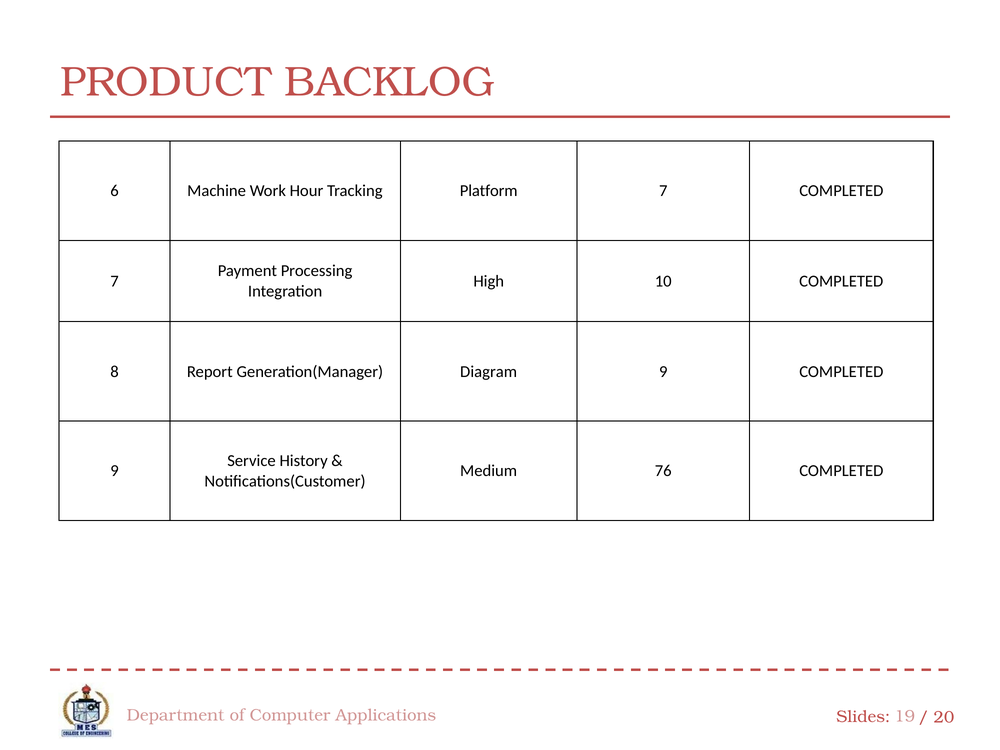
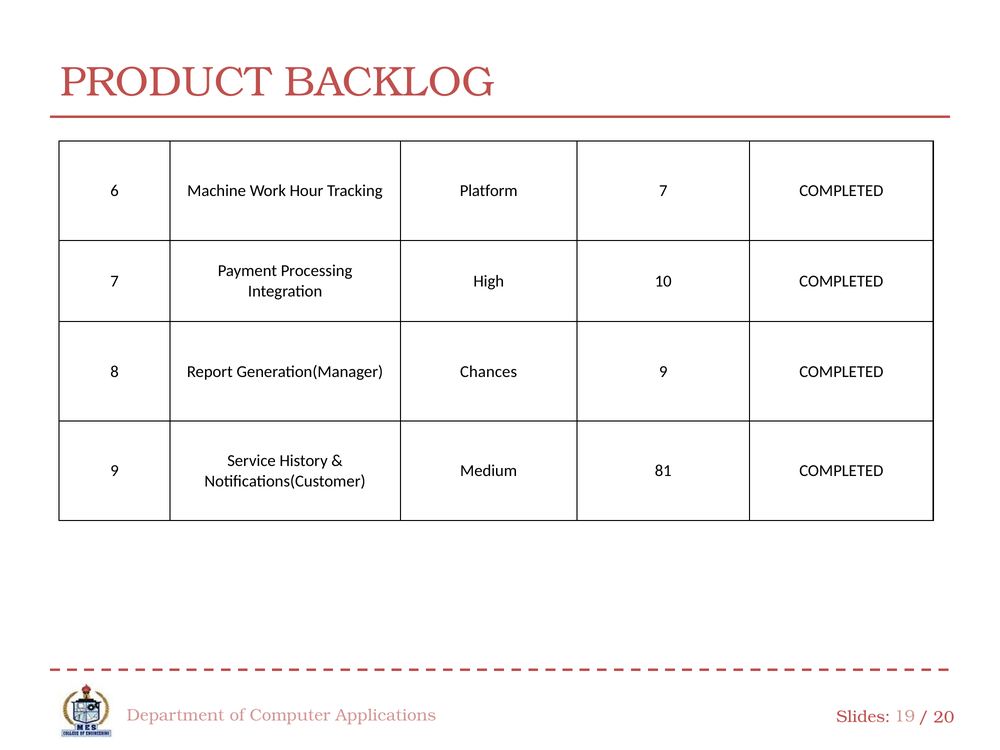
Diagram: Diagram -> Chances
76: 76 -> 81
